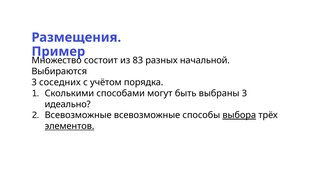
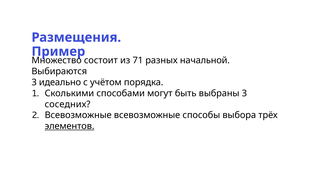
83: 83 -> 71
соседних: соседних -> идеально
идеально: идеально -> соседних
выбора underline: present -> none
